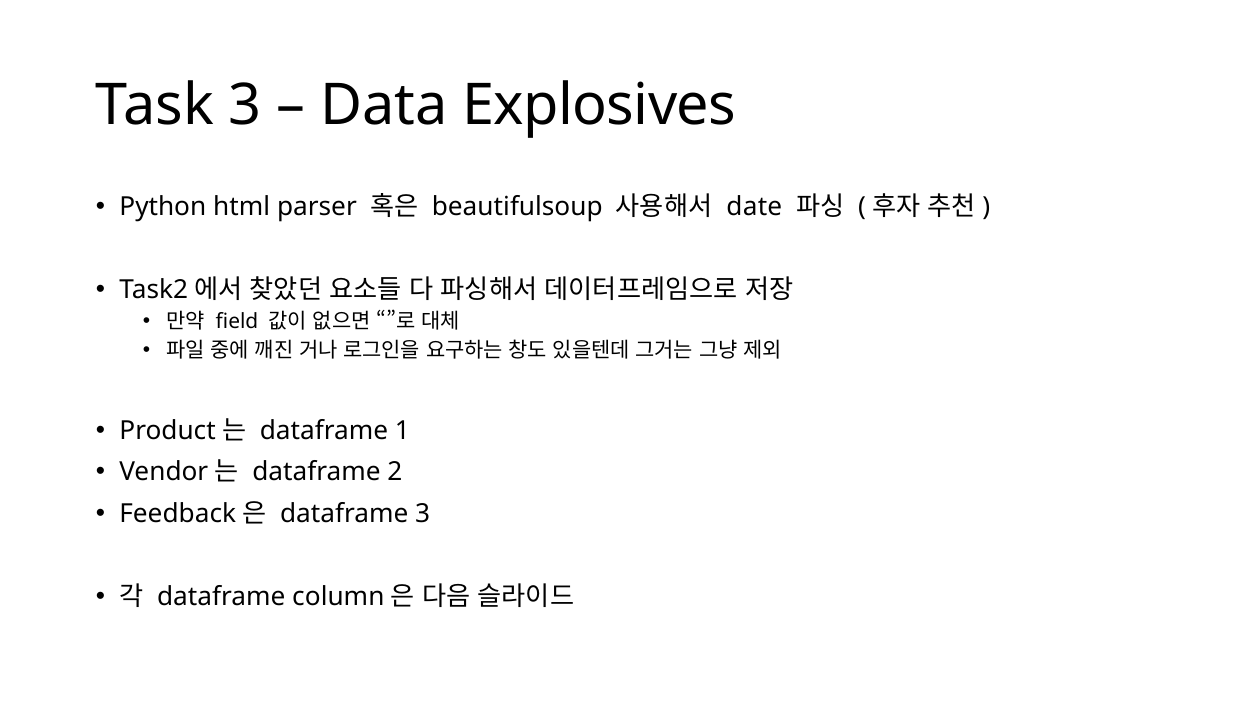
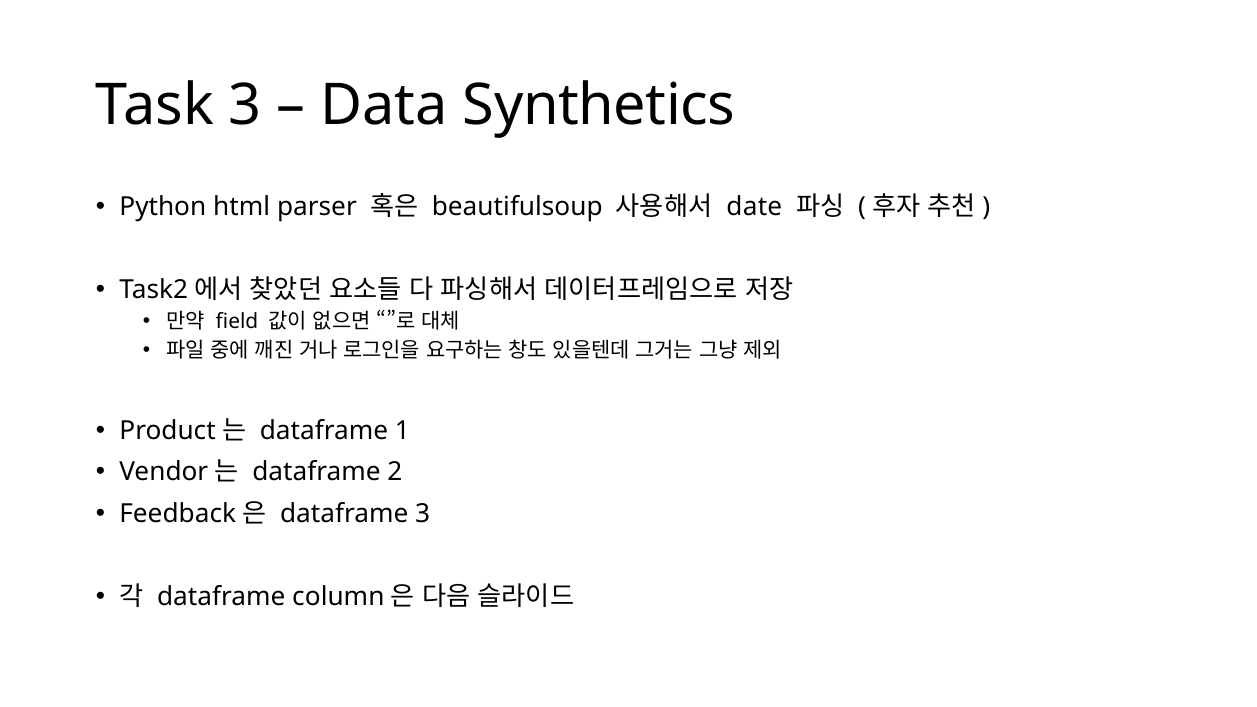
Explosives: Explosives -> Synthetics
